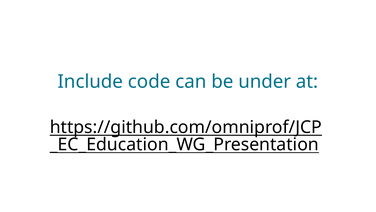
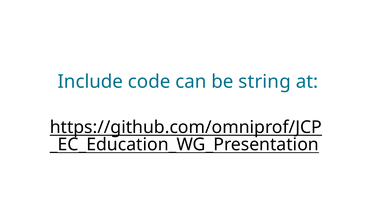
under: under -> string
